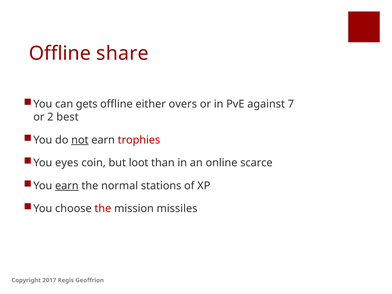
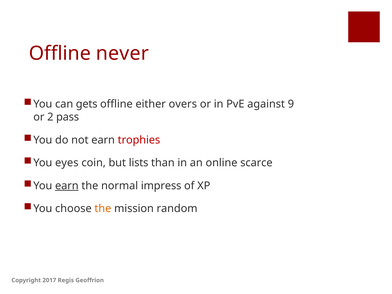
share: share -> never
7: 7 -> 9
best: best -> pass
not underline: present -> none
loot: loot -> lists
stations: stations -> impress
the at (103, 209) colour: red -> orange
missiles: missiles -> random
